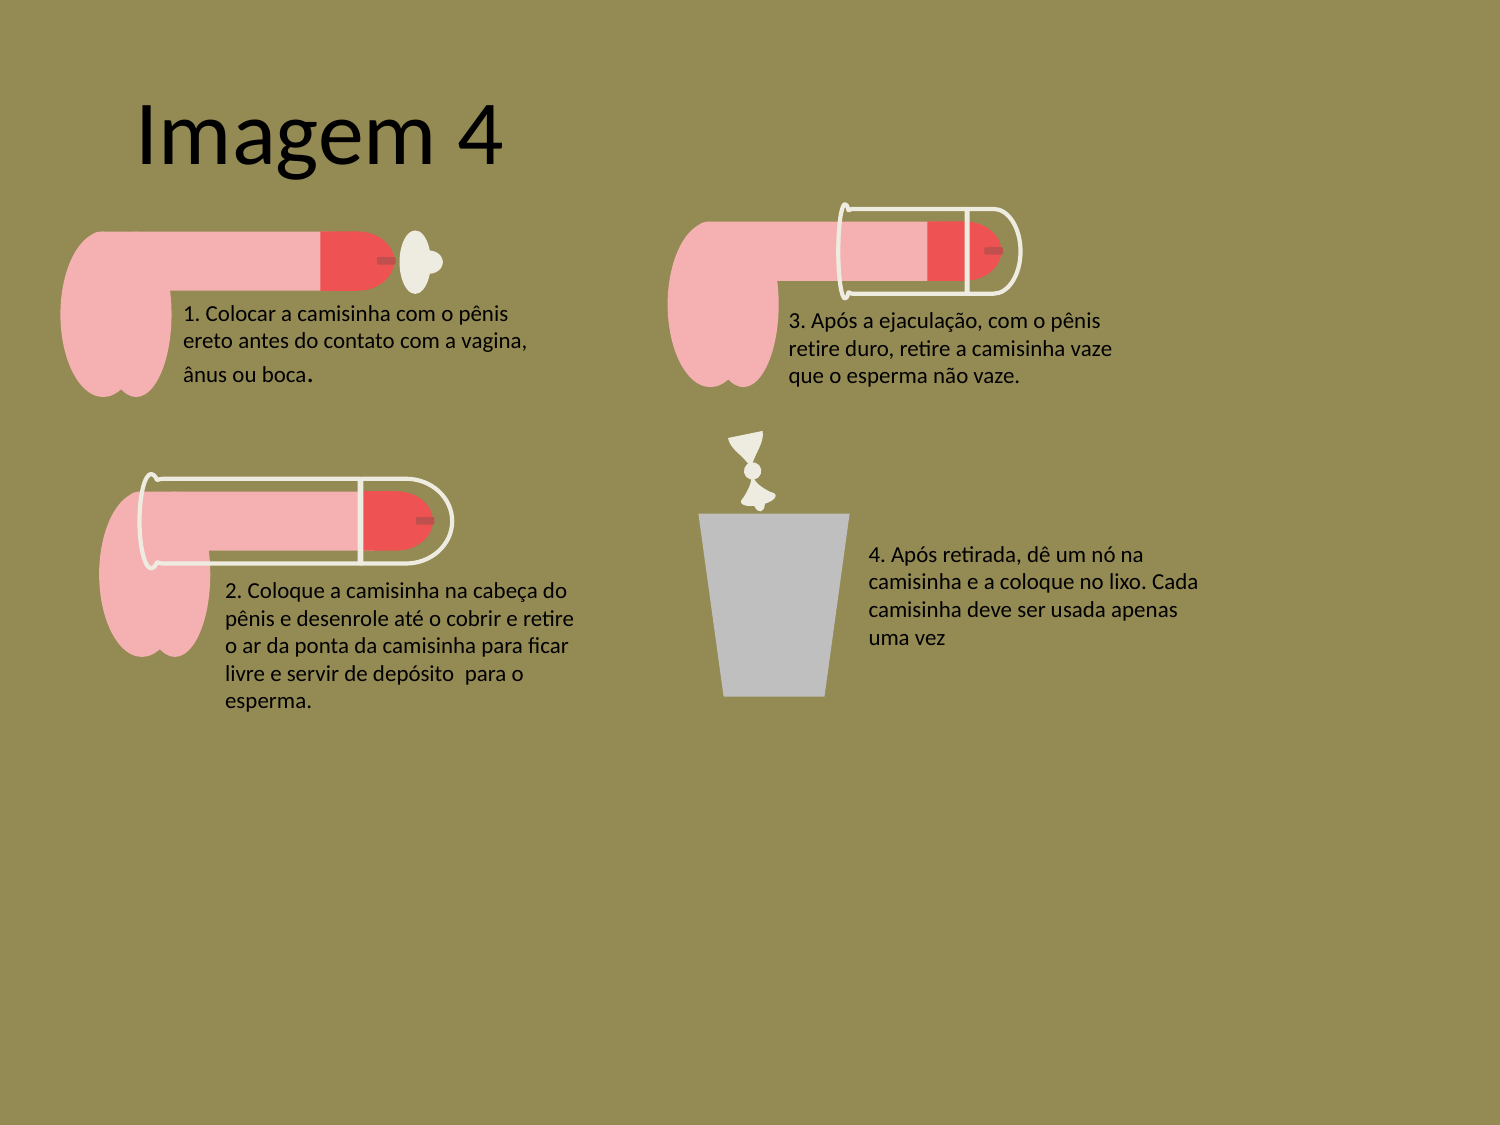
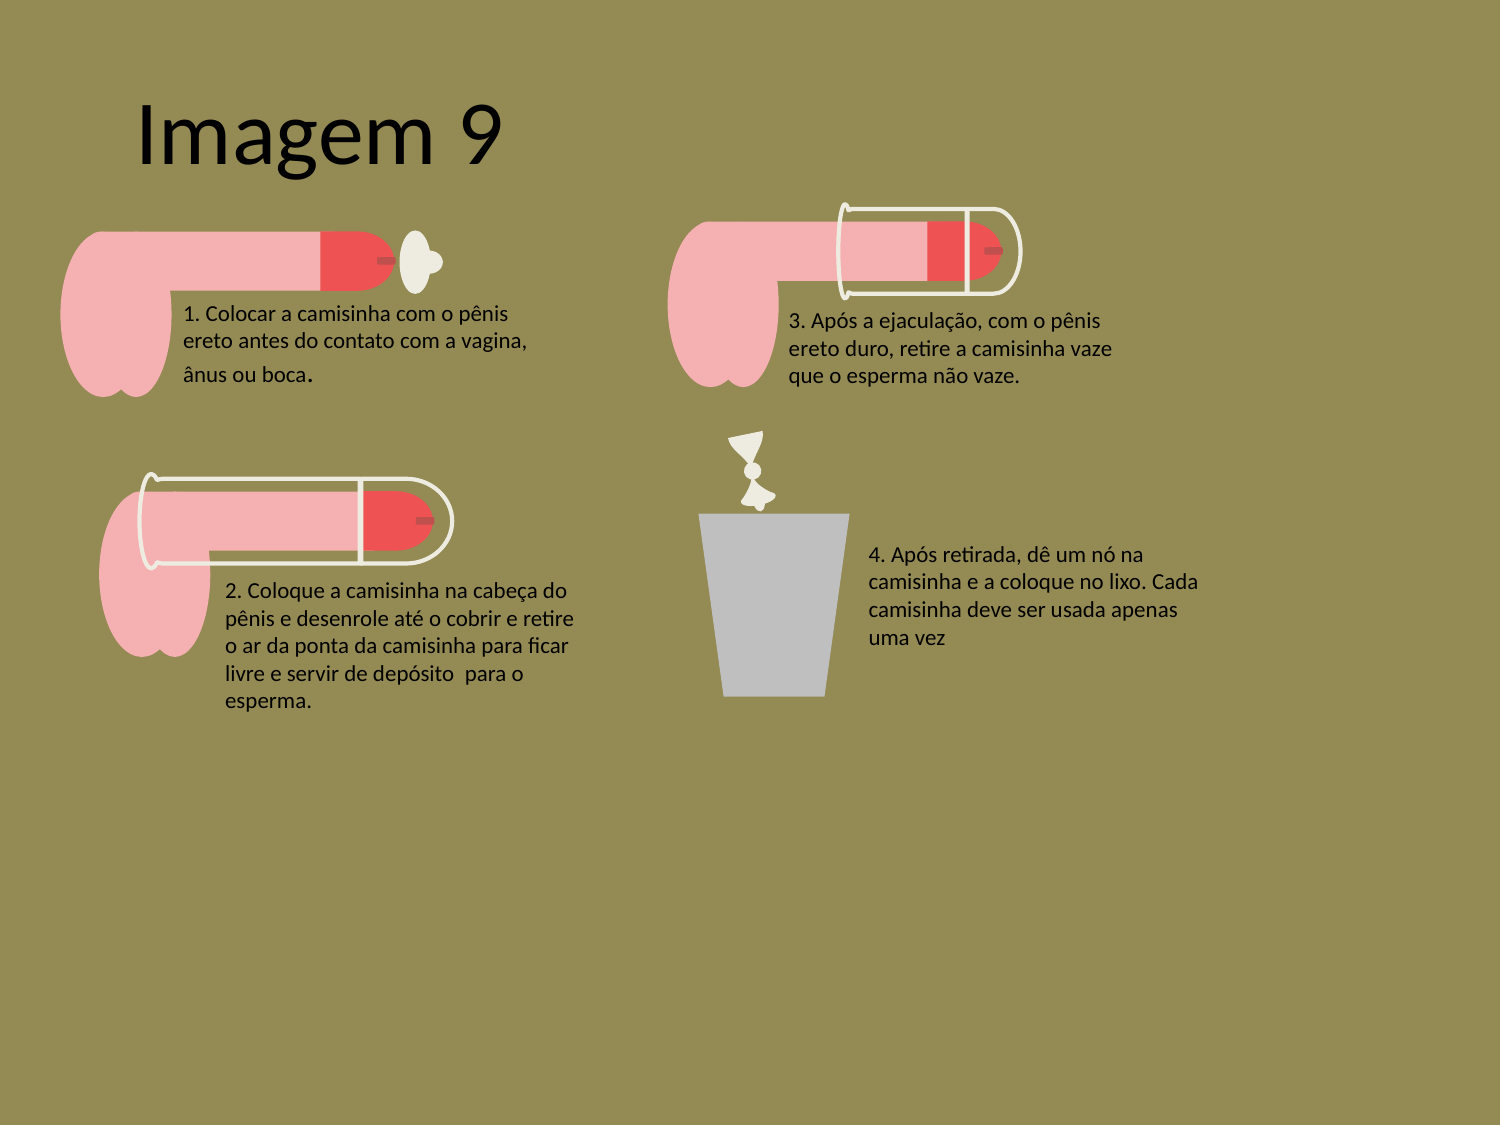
Imagem 4: 4 -> 9
retire at (814, 349): retire -> ereto
